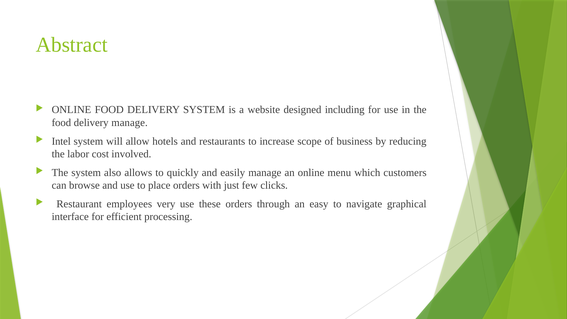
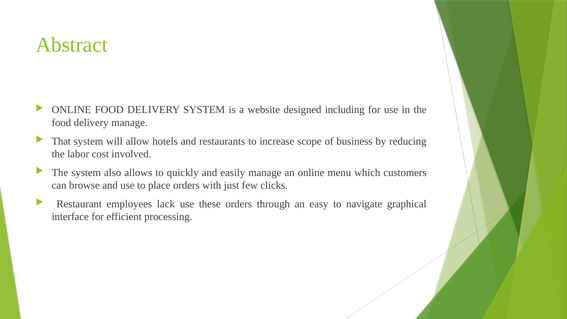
Intel: Intel -> That
very: very -> lack
